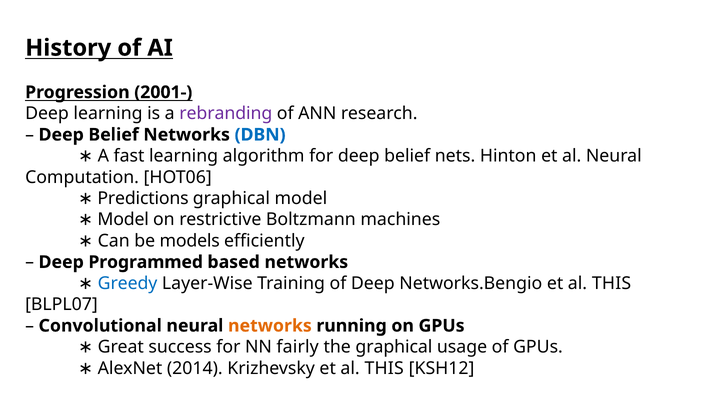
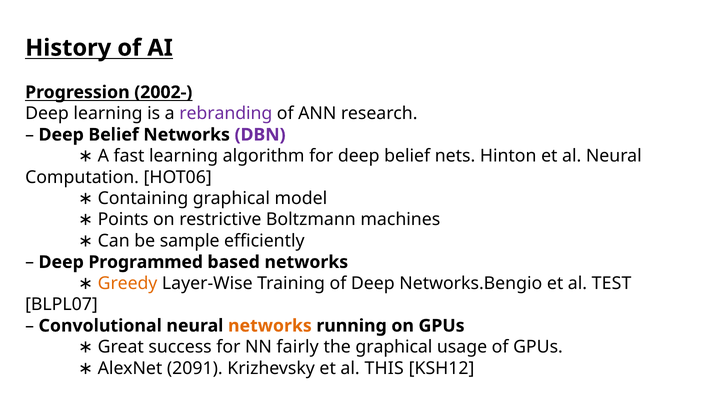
2001-: 2001- -> 2002-
DBN colour: blue -> purple
Predictions: Predictions -> Containing
Model at (123, 220): Model -> Points
models: models -> sample
Greedy colour: blue -> orange
Networks.Bengio et al THIS: THIS -> TEST
2014: 2014 -> 2091
